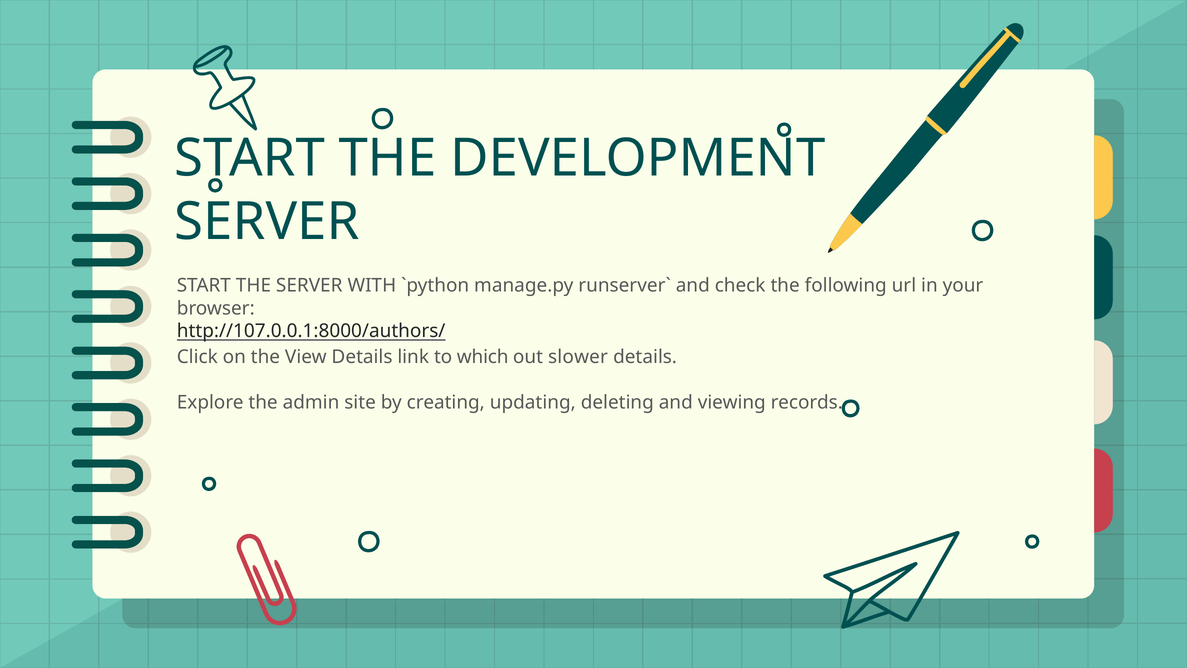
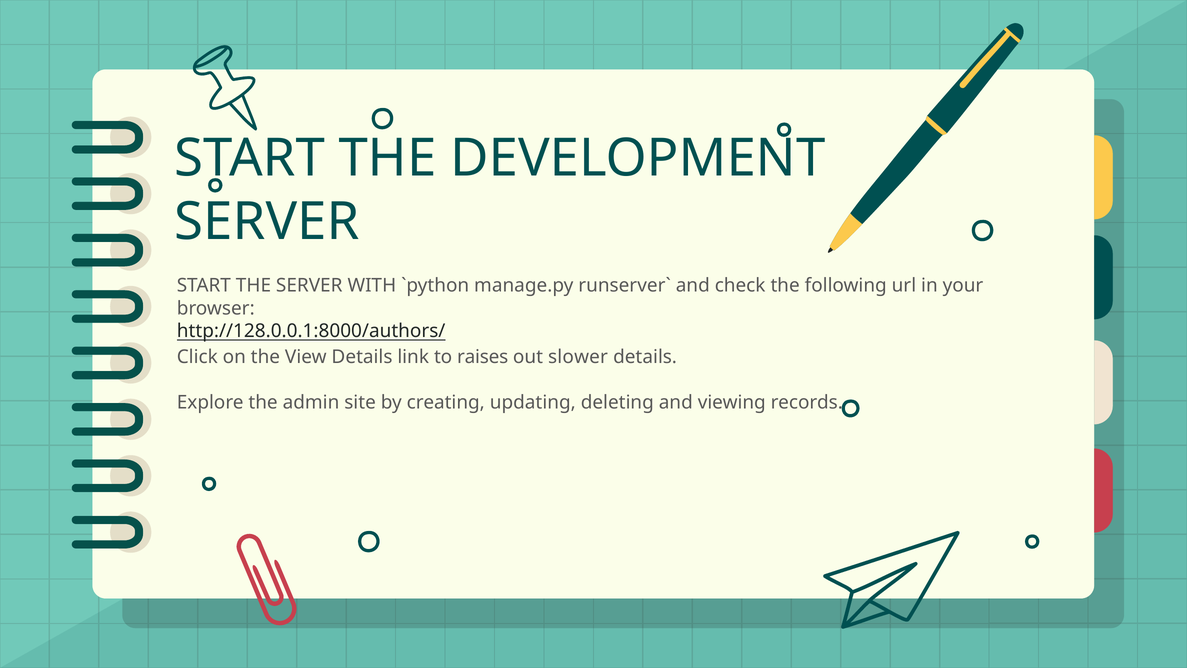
http://107.0.0.1:8000/authors/: http://107.0.0.1:8000/authors/ -> http://128.0.0.1:8000/authors/
which: which -> raises
